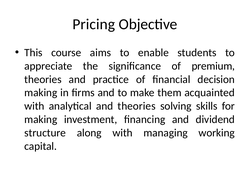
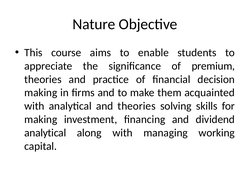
Pricing: Pricing -> Nature
structure at (45, 132): structure -> analytical
